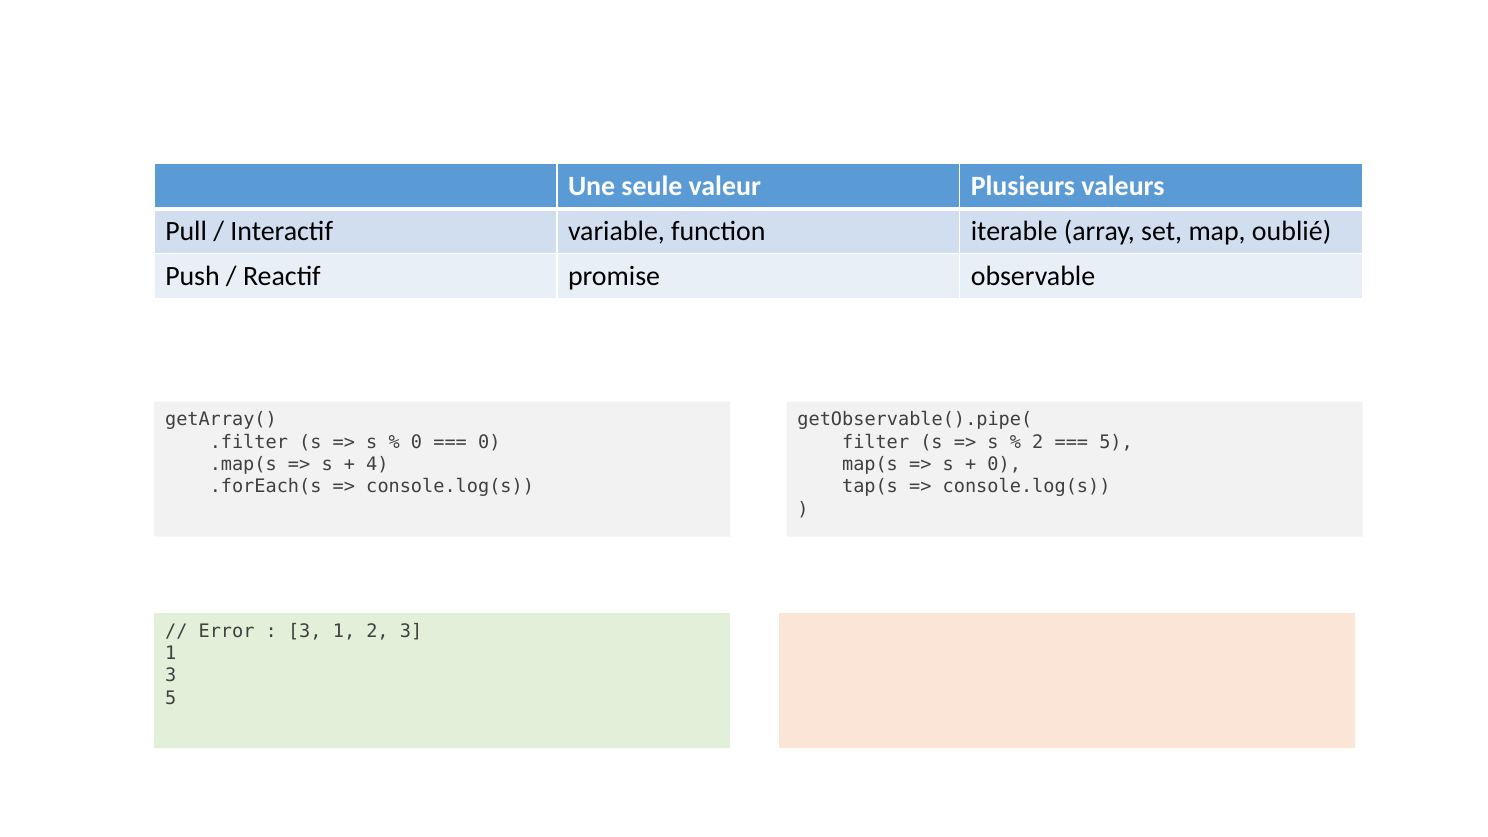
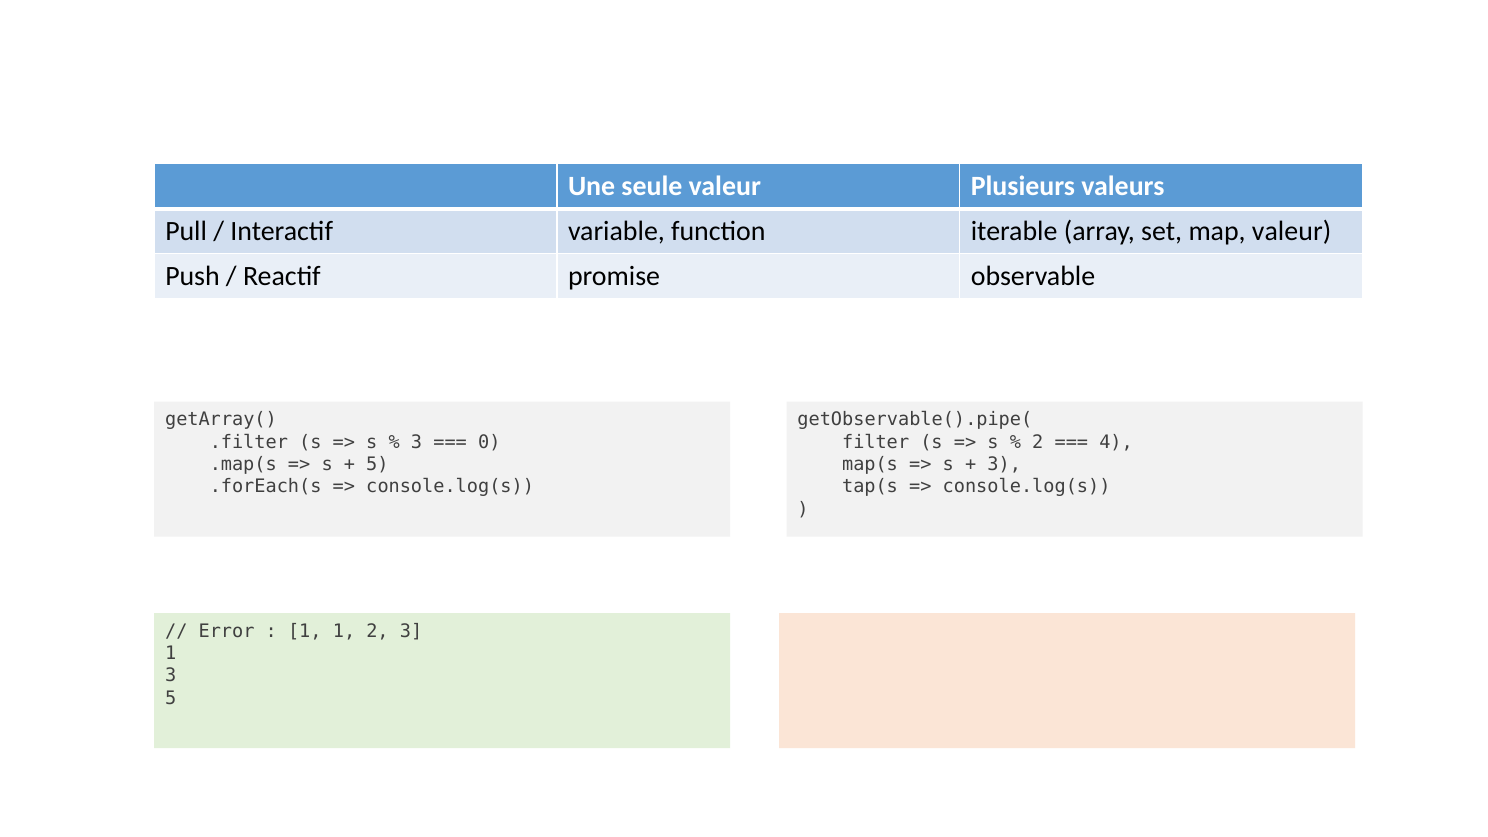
map oublié: oublié -> valeur
0 at (417, 442): 0 -> 3
5 at (1116, 442): 5 -> 4
4 at (377, 464): 4 -> 5
0 at (1004, 464): 0 -> 3
3 at (305, 631): 3 -> 1
